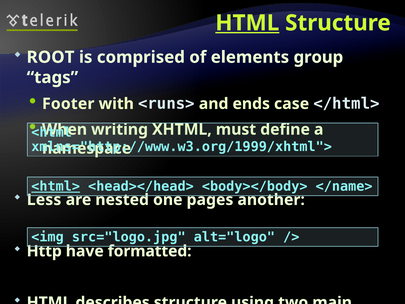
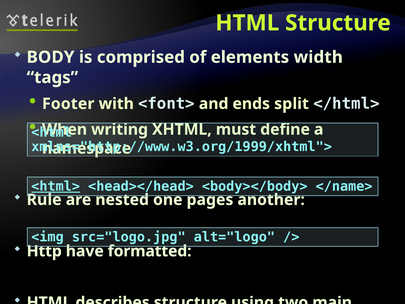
HTML at (247, 23) underline: present -> none
ROOT: ROOT -> BODY
group: group -> width
<runs>: <runs> -> <font>
case: case -> split
Less: Less -> Rule
